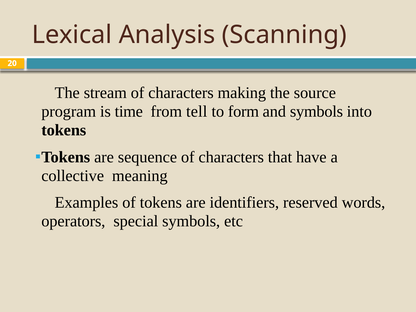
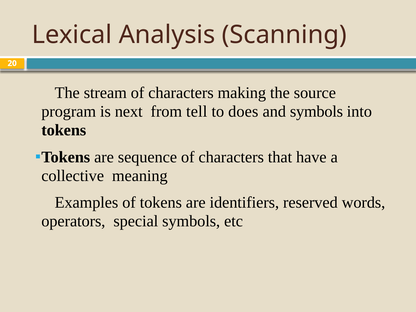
time: time -> next
form: form -> does
